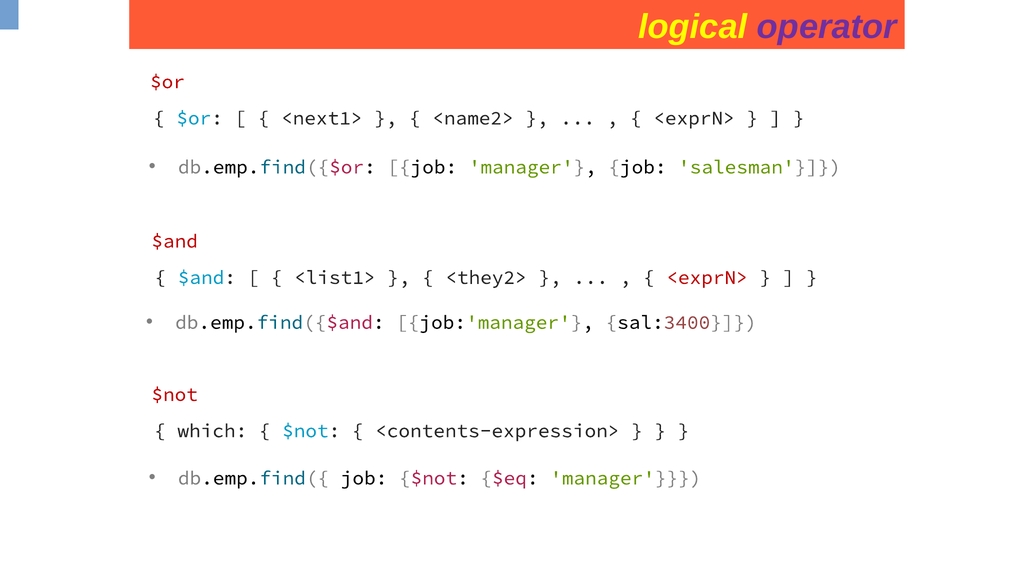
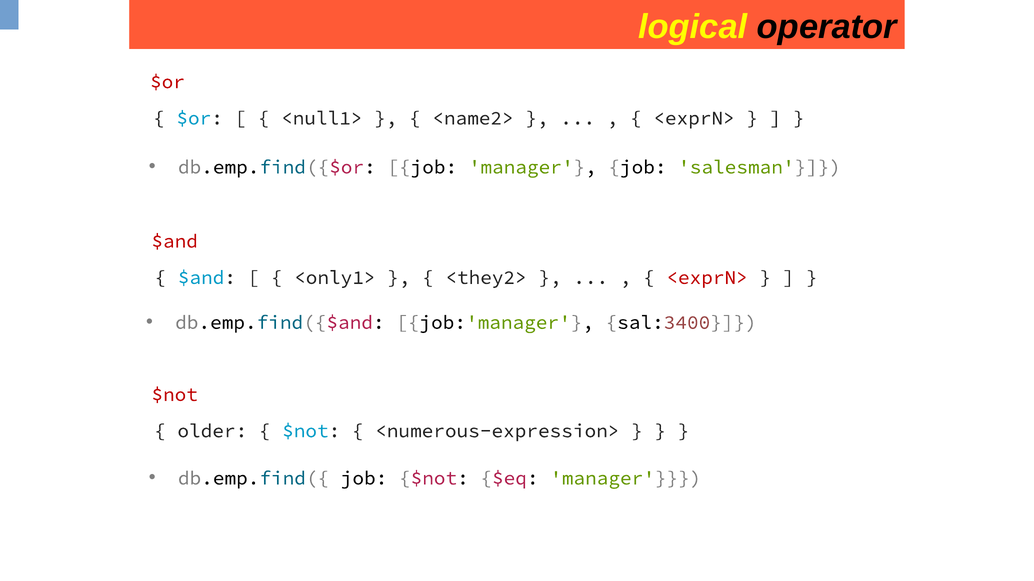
operator colour: purple -> black
<next1>: <next1> -> <null1>
<list1>: <list1> -> <only1>
which: which -> older
<contents-expression>: <contents-expression> -> <numerous-expression>
